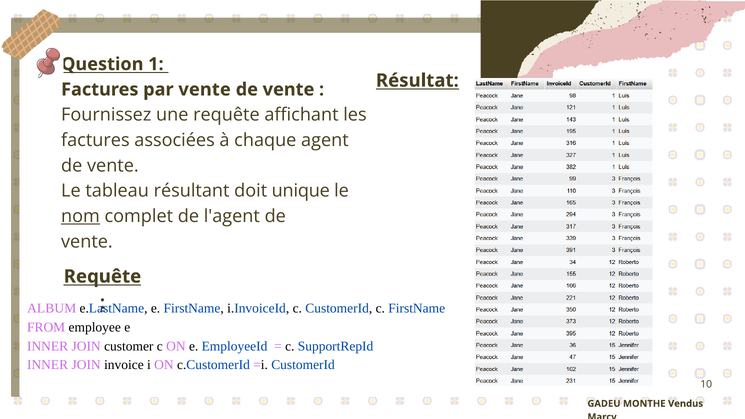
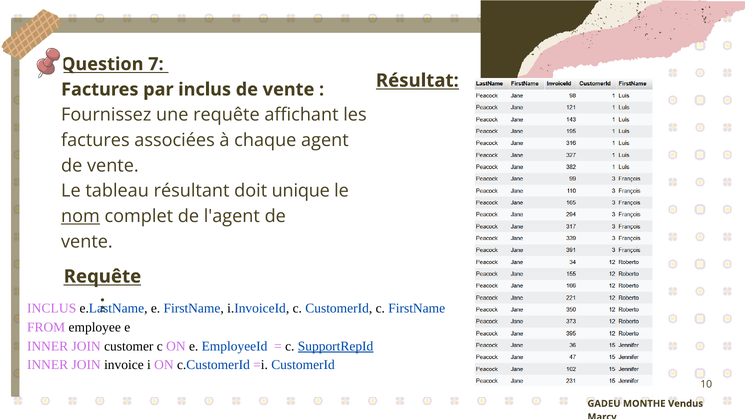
1: 1 -> 7
par vente: vente -> inclus
ALBUM at (52, 309): ALBUM -> INCLUS
SupportRepId underline: none -> present
